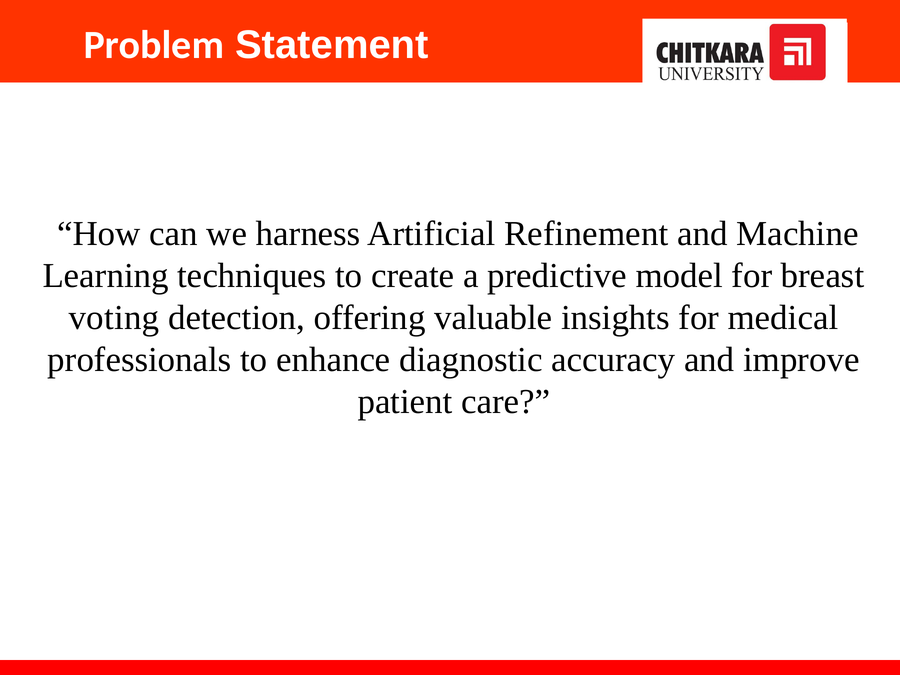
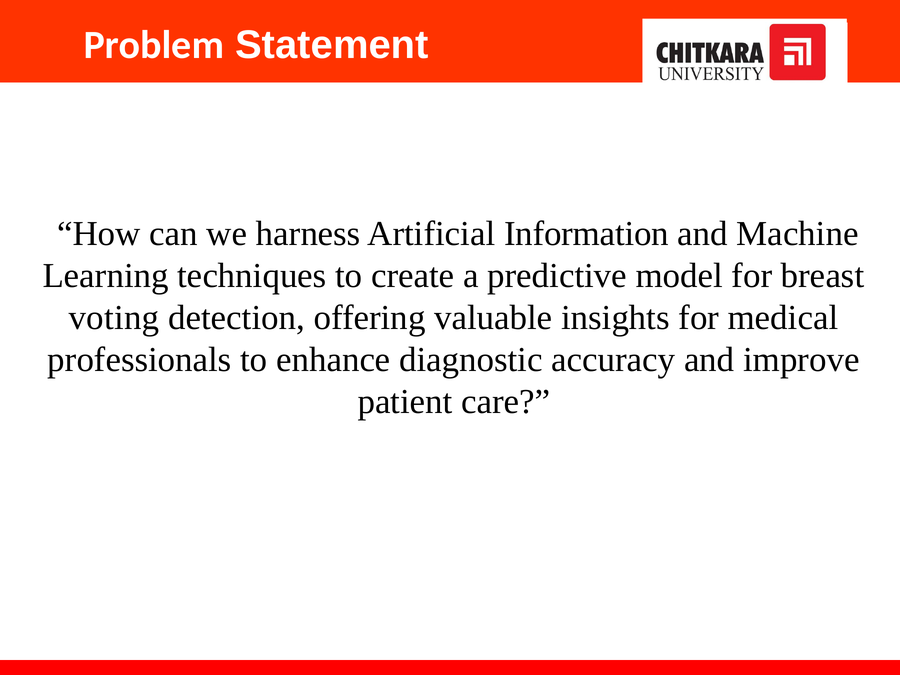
Refinement: Refinement -> Information
